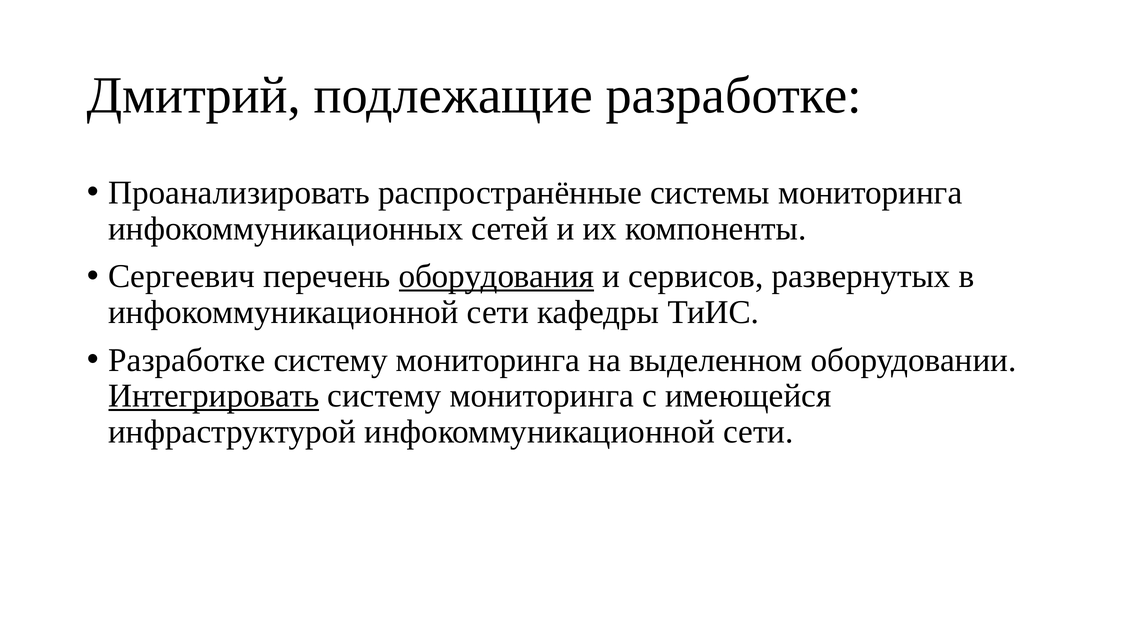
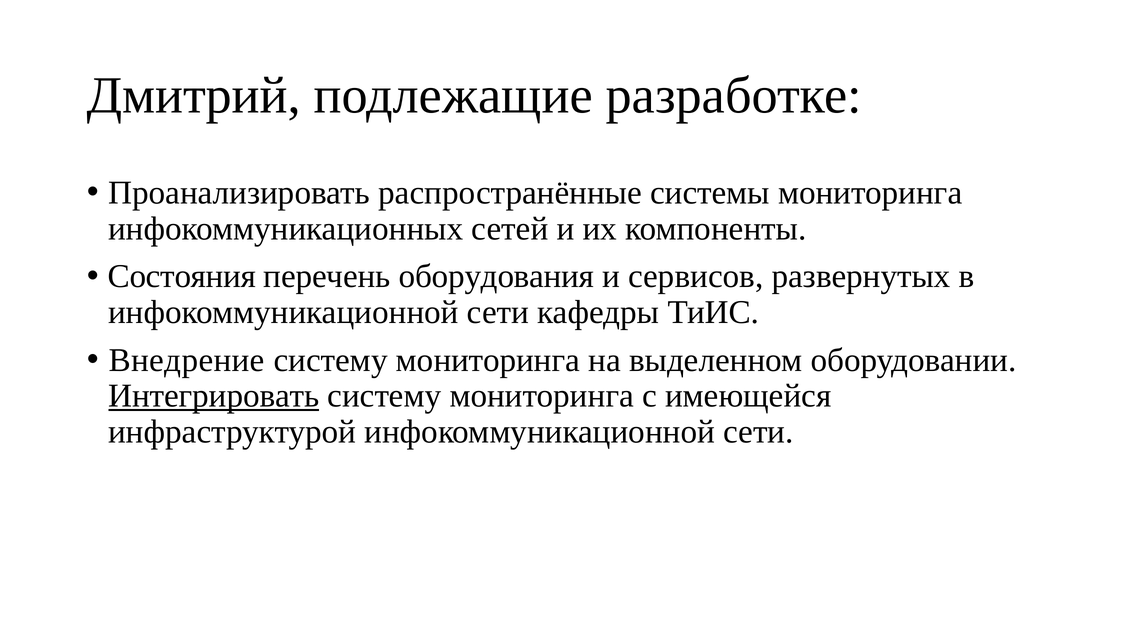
Сергеевич: Сергеевич -> Состояния
оборудования underline: present -> none
Разработке at (187, 360): Разработке -> Внедрение
